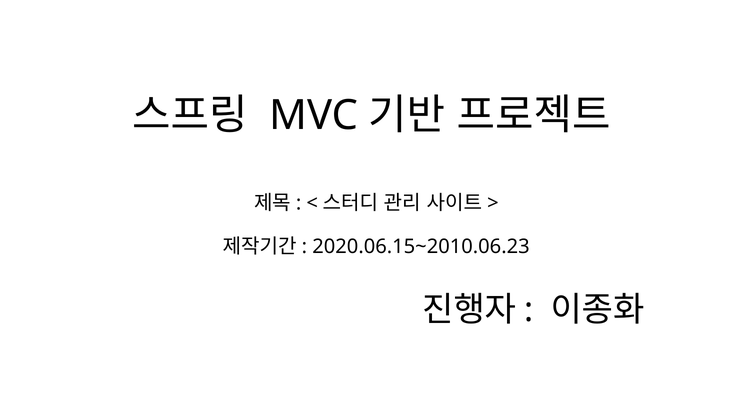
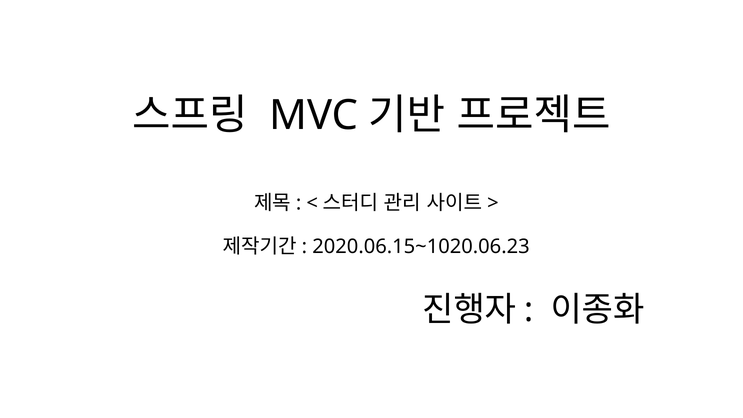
2020.06.15~2010.06.23: 2020.06.15~2010.06.23 -> 2020.06.15~1020.06.23
